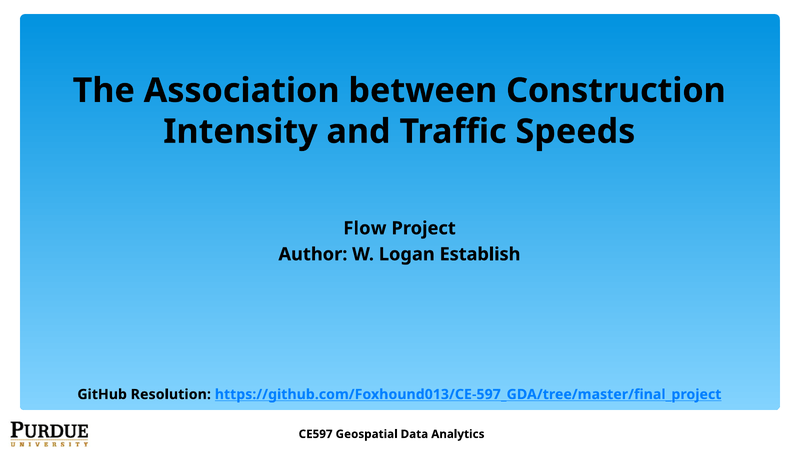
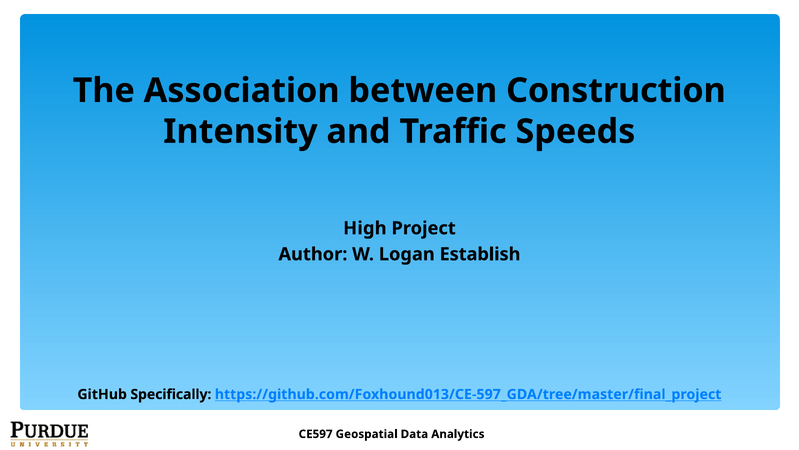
Flow: Flow -> High
Resolution: Resolution -> Specifically
